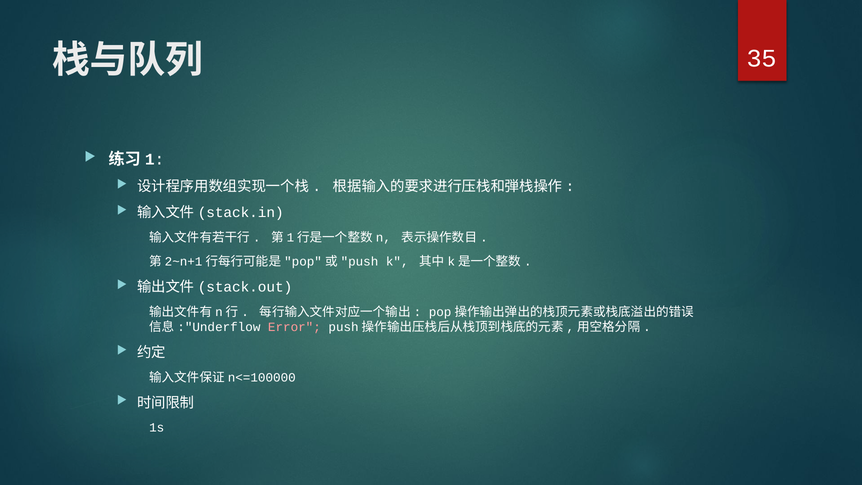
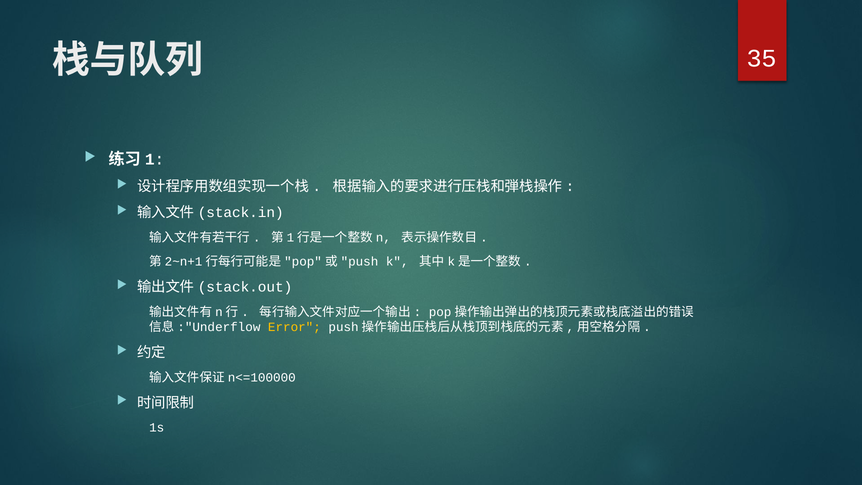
Error colour: pink -> yellow
